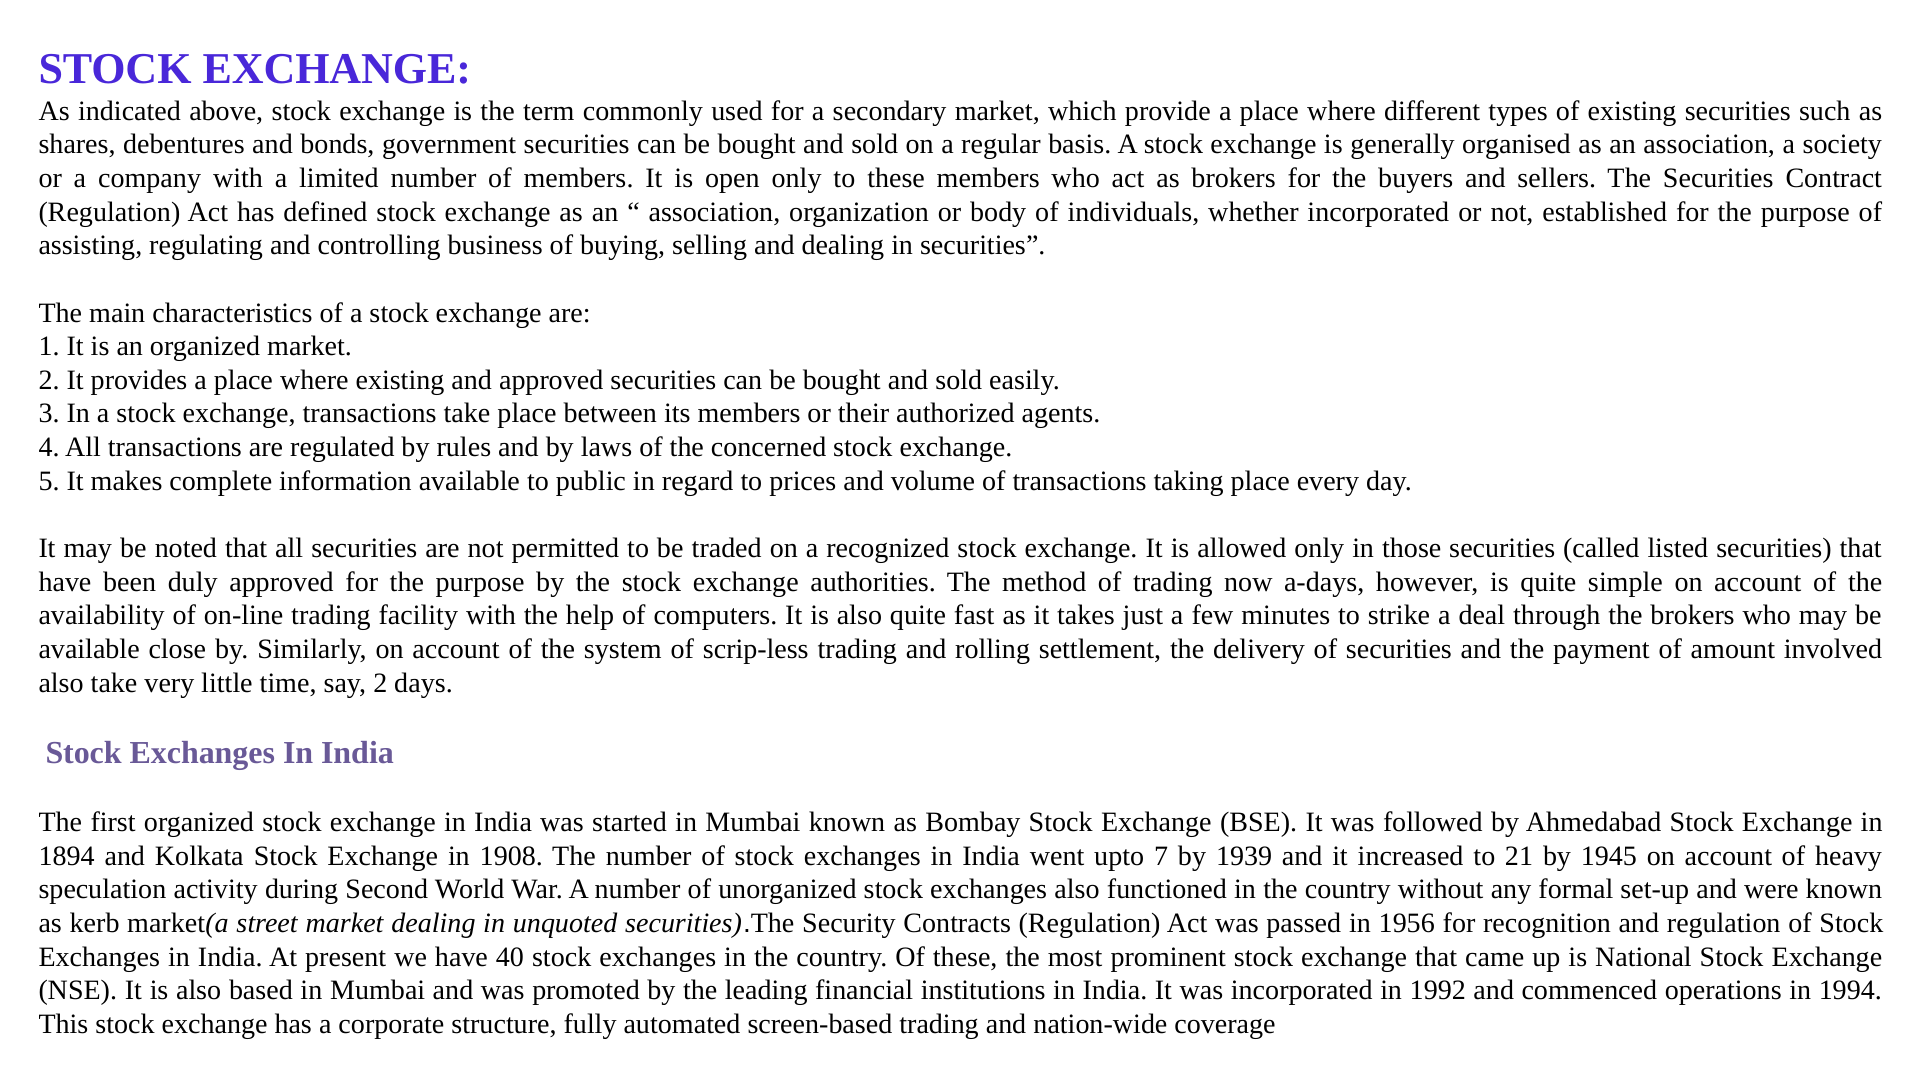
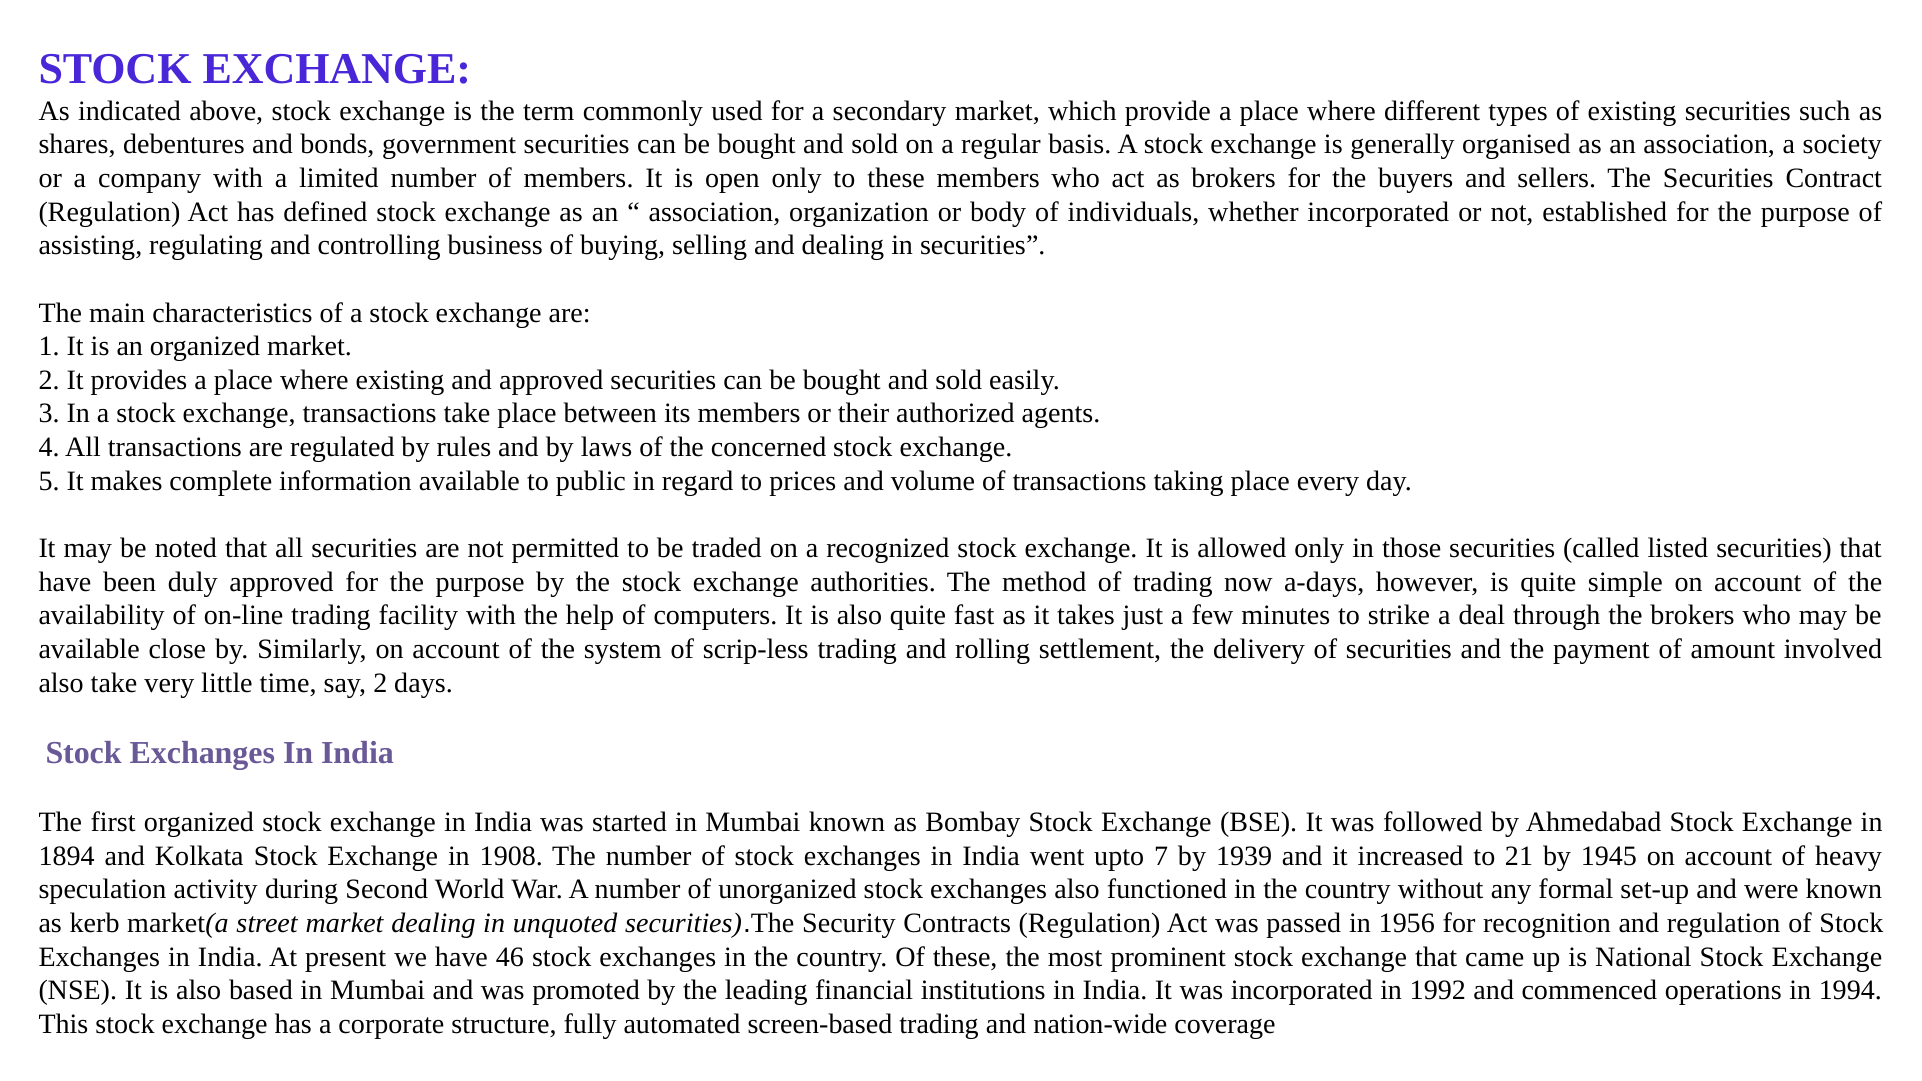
40: 40 -> 46
